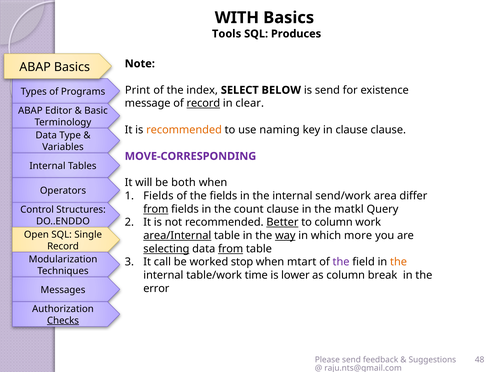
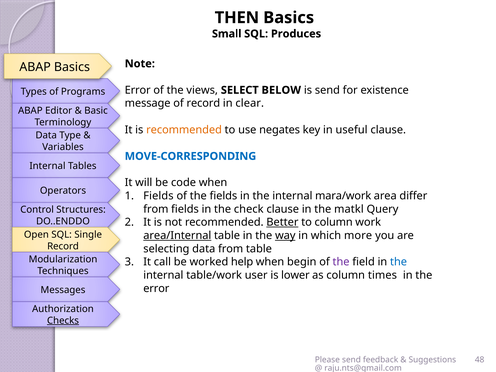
WITH: WITH -> THEN
Tools: Tools -> Small
Print at (138, 90): Print -> Error
index: index -> views
record at (203, 103) underline: present -> none
naming: naming -> negates
in clause: clause -> useful
MOVE-CORRESPONDING colour: purple -> blue
both: both -> code
send/work: send/work -> mara/work
from at (156, 209) underline: present -> none
count: count -> check
selecting underline: present -> none
from at (231, 249) underline: present -> none
stop: stop -> help
mtart: mtart -> begin
the at (399, 262) colour: orange -> blue
time: time -> user
break: break -> times
